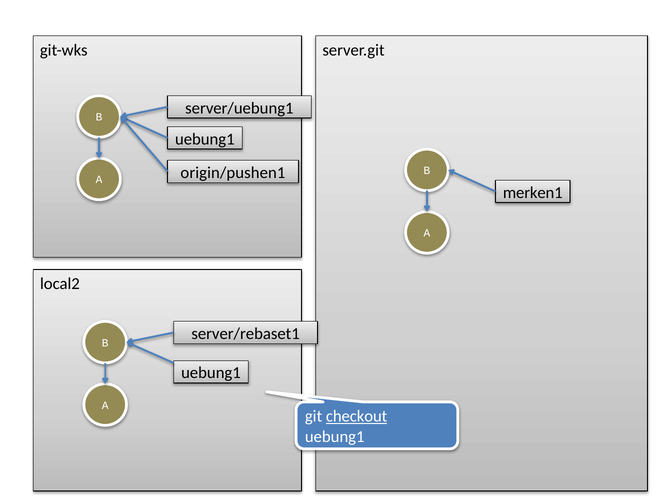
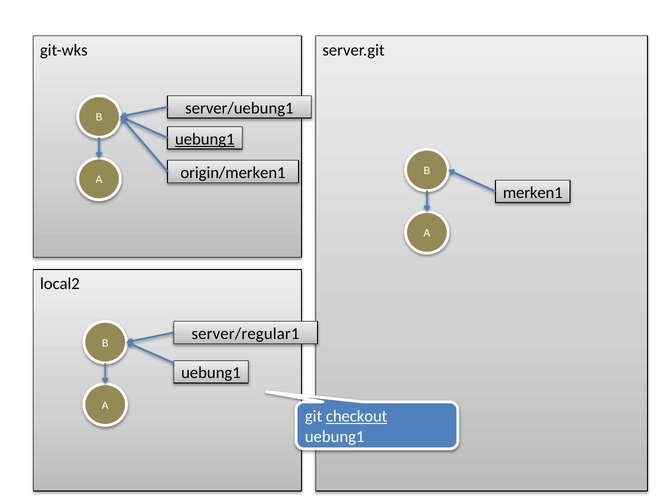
uebung1 at (205, 139) underline: none -> present
origin/pushen1: origin/pushen1 -> origin/merken1
server/rebaset1: server/rebaset1 -> server/regular1
